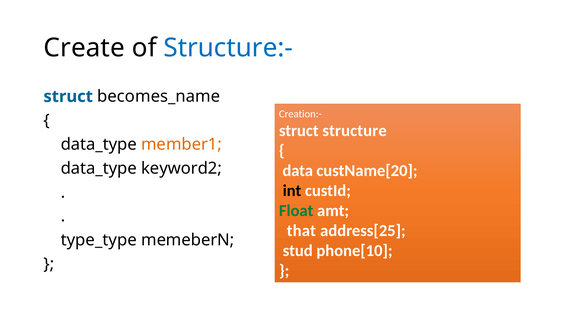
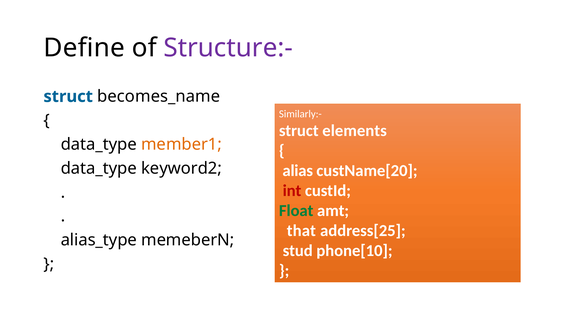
Create: Create -> Define
Structure:- colour: blue -> purple
Creation:-: Creation:- -> Similarly:-
structure: structure -> elements
data: data -> alias
int colour: black -> red
type_type: type_type -> alias_type
